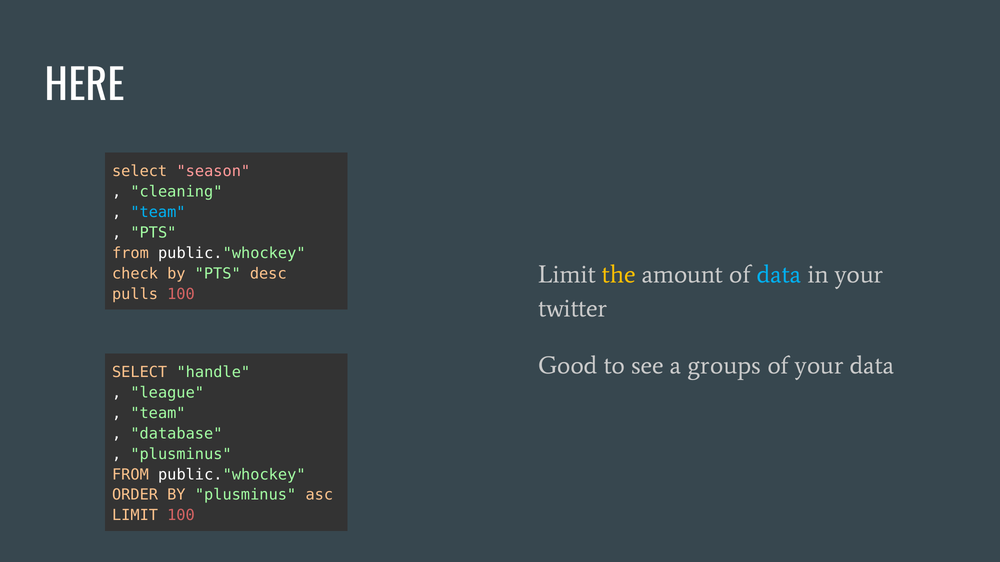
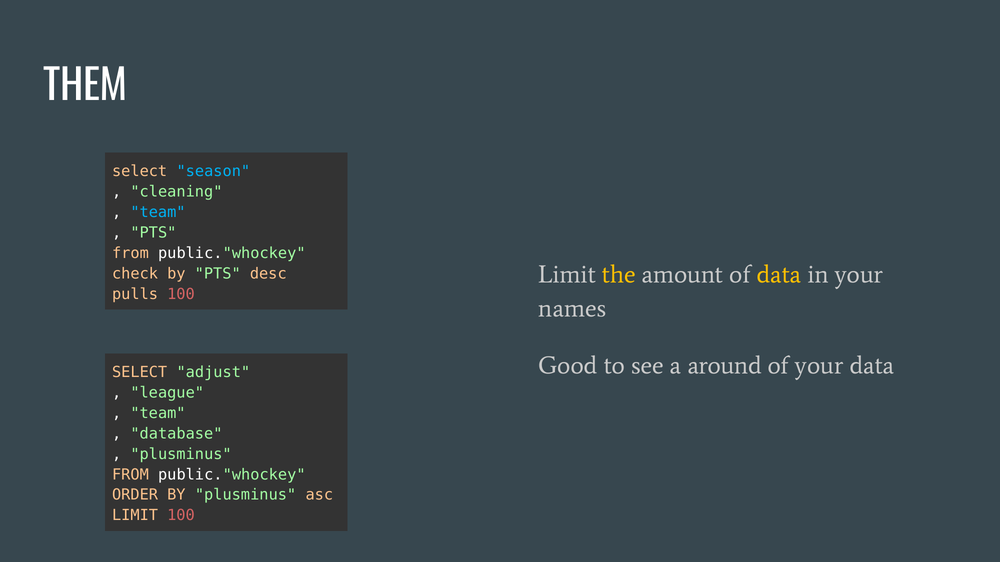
HERE: HERE -> THEM
season colour: pink -> light blue
data at (779, 275) colour: light blue -> yellow
twitter: twitter -> names
groups: groups -> around
handle: handle -> adjust
